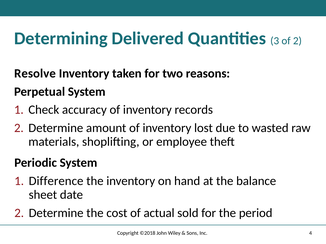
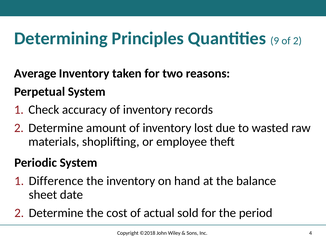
Delivered: Delivered -> Principles
3: 3 -> 9
Resolve: Resolve -> Average
